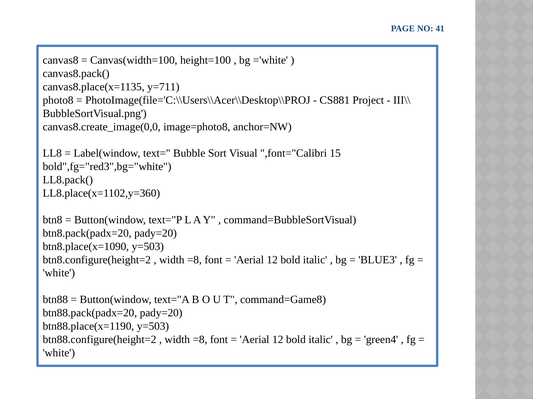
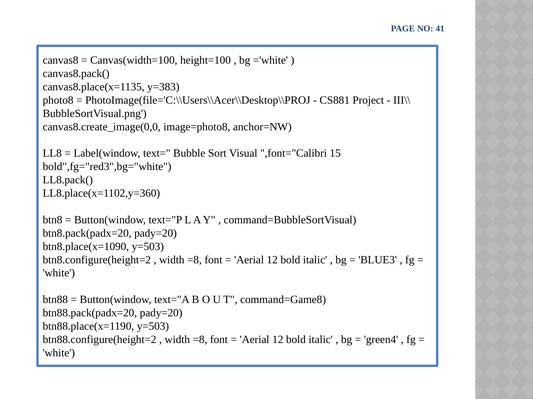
y=711: y=711 -> y=383
